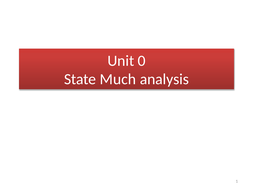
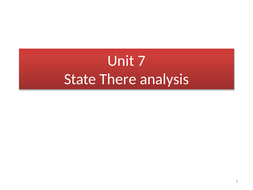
0: 0 -> 7
Much: Much -> There
